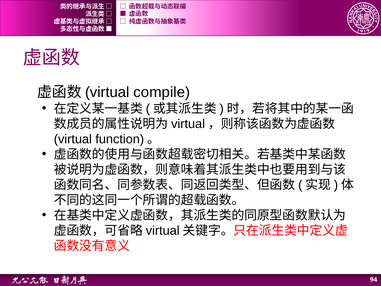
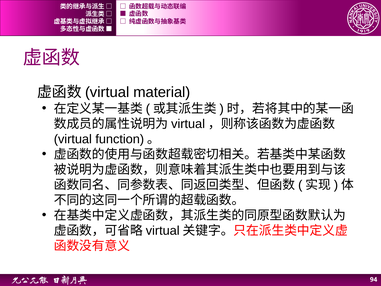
compile: compile -> material
